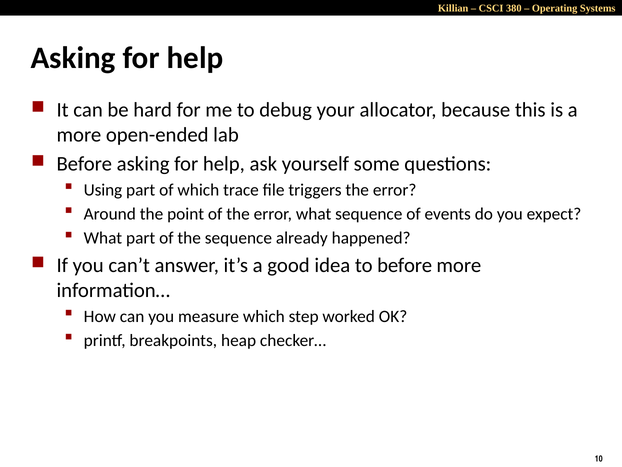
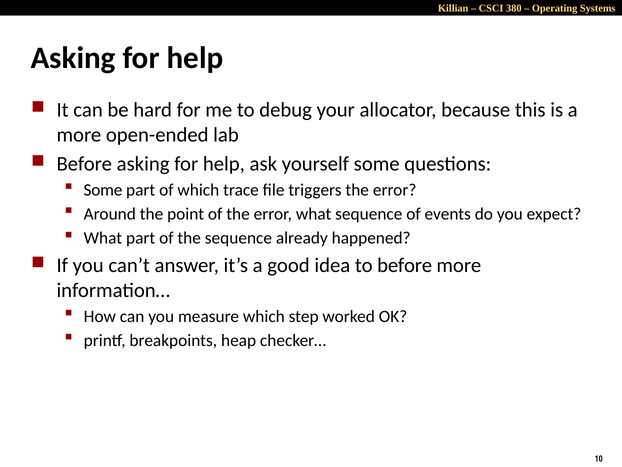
Using at (103, 190): Using -> Some
